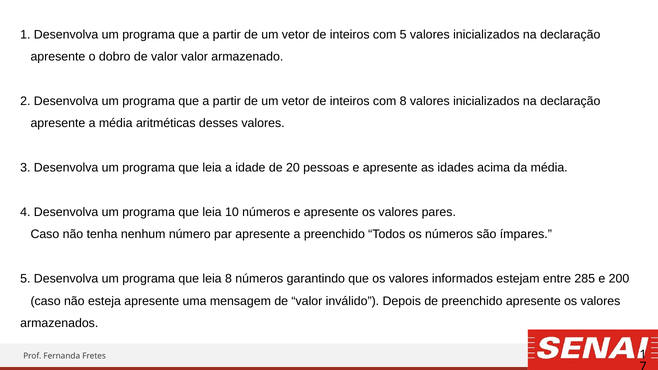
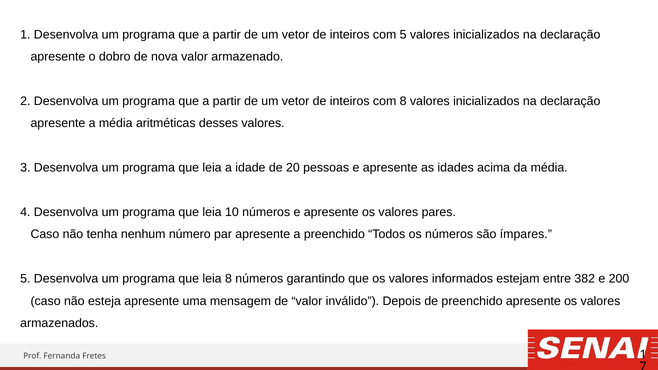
dobro de valor: valor -> nova
285: 285 -> 382
